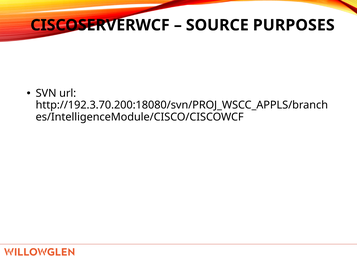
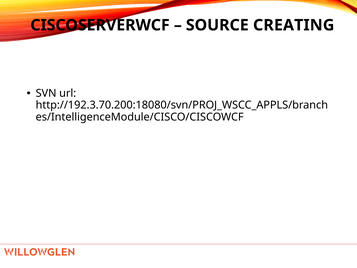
PURPOSES: PURPOSES -> CREATING
